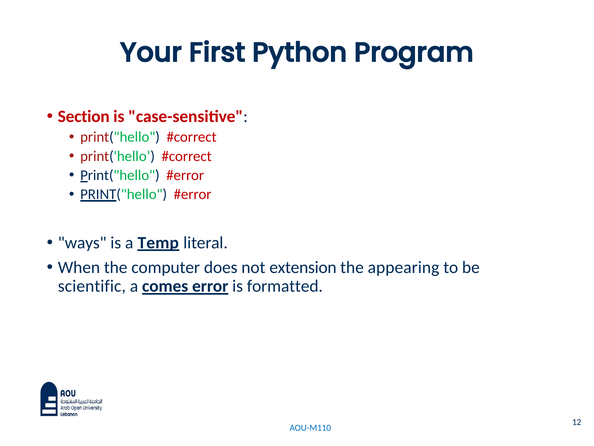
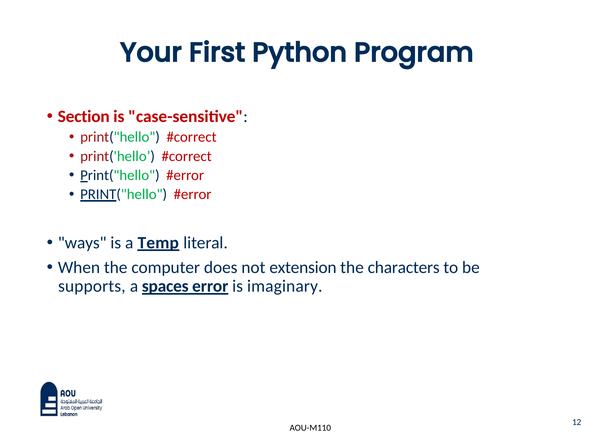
appearing: appearing -> characters
scientific: scientific -> supports
comes: comes -> spaces
formatted: formatted -> imaginary
AOU-M110 colour: blue -> black
